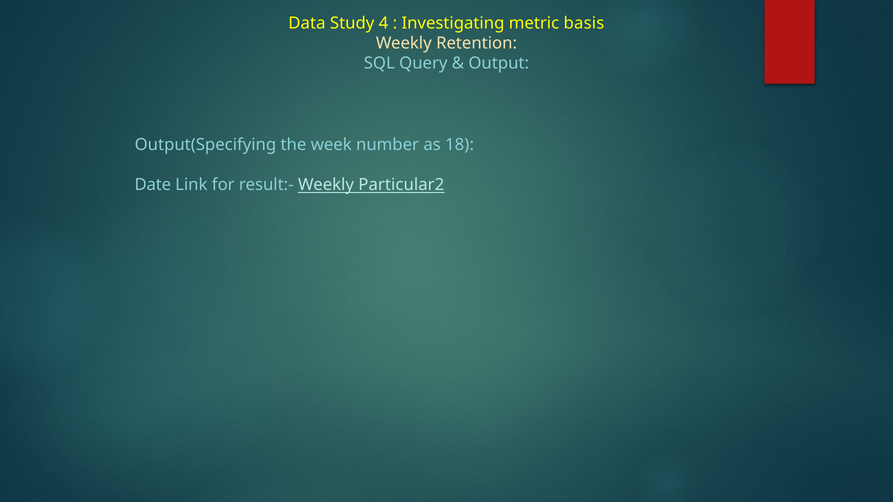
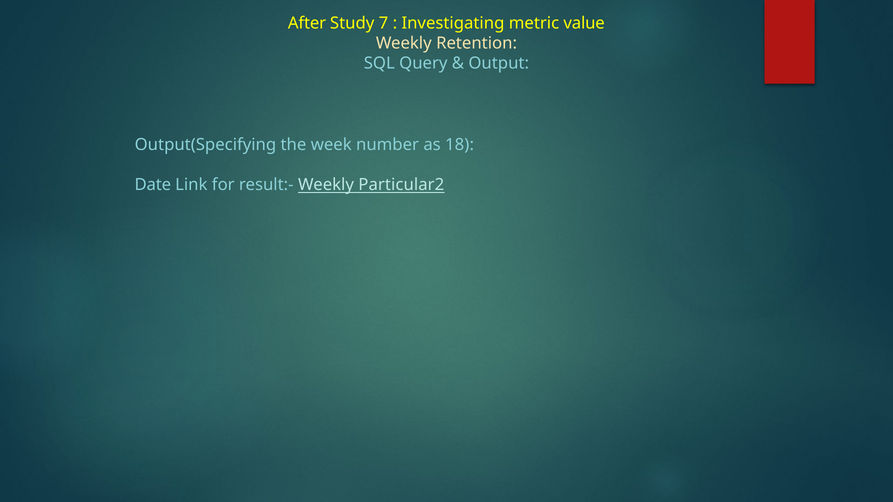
Data: Data -> After
4: 4 -> 7
basis: basis -> value
